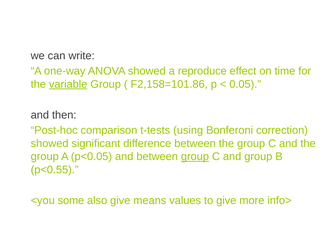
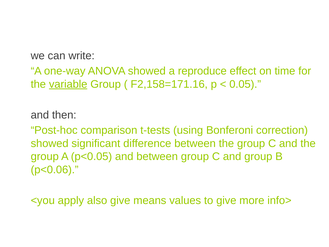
F2,158=101.86: F2,158=101.86 -> F2,158=171.16
group at (195, 156) underline: present -> none
p<0.55: p<0.55 -> p<0.06
some: some -> apply
